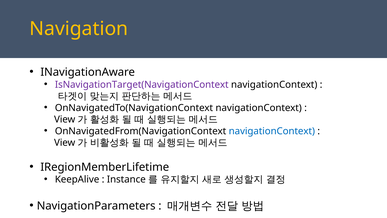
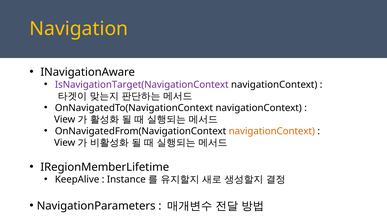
navigationContext at (272, 131) colour: blue -> orange
